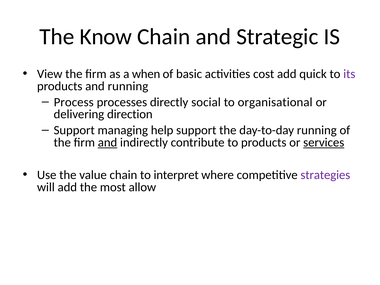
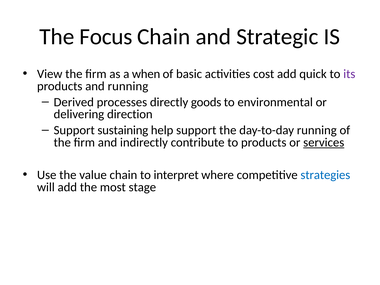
Know: Know -> Focus
Process: Process -> Derived
social: social -> goods
organisational: organisational -> environmental
managing: managing -> sustaining
and at (108, 142) underline: present -> none
strategies colour: purple -> blue
allow: allow -> stage
